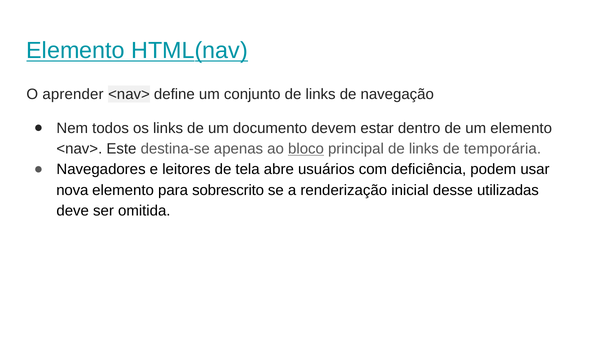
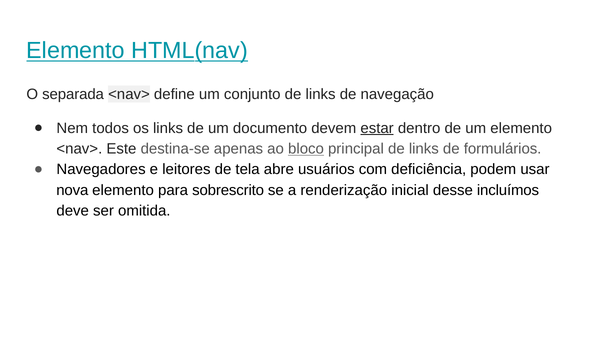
aprender: aprender -> separada
estar underline: none -> present
temporária: temporária -> formulários
utilizadas: utilizadas -> incluímos
